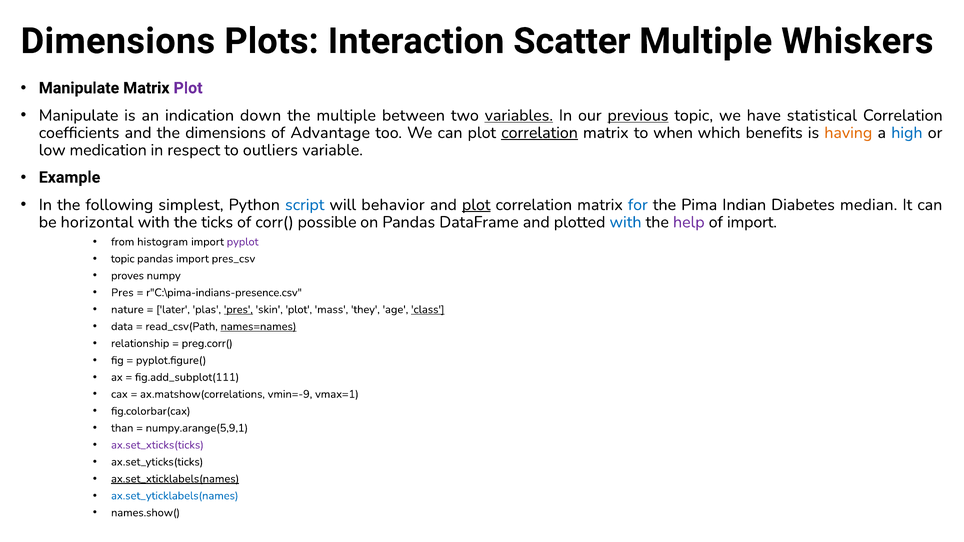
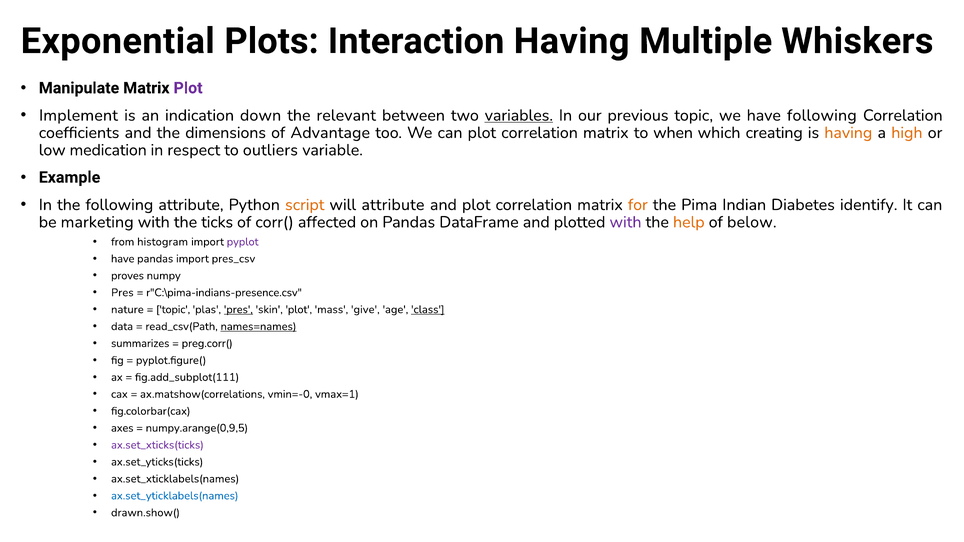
Dimensions at (118, 41): Dimensions -> Exponential
Interaction Scatter: Scatter -> Having
Manipulate at (79, 115): Manipulate -> Implement
the multiple: multiple -> relevant
previous underline: present -> none
have statistical: statistical -> following
correlation at (540, 133) underline: present -> none
benefits: benefits -> creating
high colour: blue -> orange
following simplest: simplest -> attribute
script colour: blue -> orange
will behavior: behavior -> attribute
plot at (476, 205) underline: present -> none
for colour: blue -> orange
median: median -> identify
horizontal: horizontal -> marketing
possible: possible -> affected
with at (626, 222) colour: blue -> purple
help colour: purple -> orange
of import: import -> below
topic at (123, 259): topic -> have
later at (173, 310): later -> topic
they: they -> give
relationship: relationship -> summarizes
vmin=-9: vmin=-9 -> vmin=-0
than: than -> axes
numpy.arange(5,9,1: numpy.arange(5,9,1 -> numpy.arange(0,9,5
ax.set_xticklabels(names underline: present -> none
names.show(: names.show( -> drawn.show(
